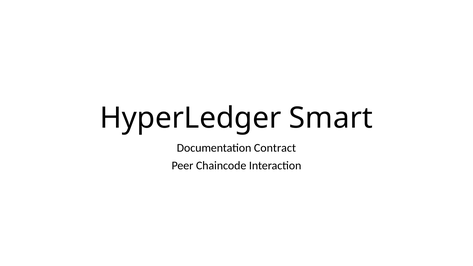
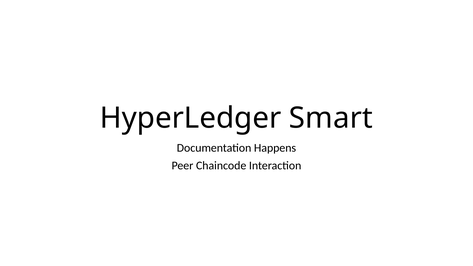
Contract: Contract -> Happens
